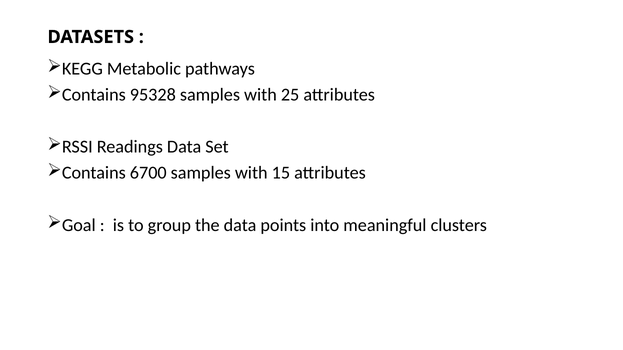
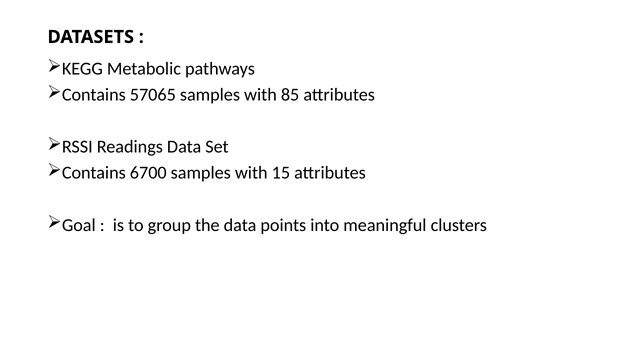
95328: 95328 -> 57065
25: 25 -> 85
